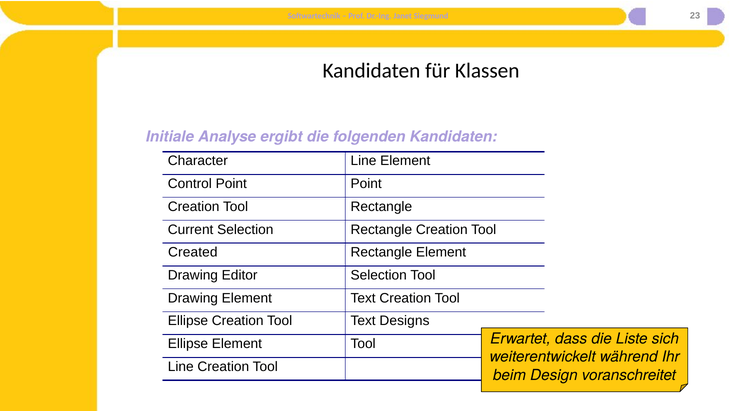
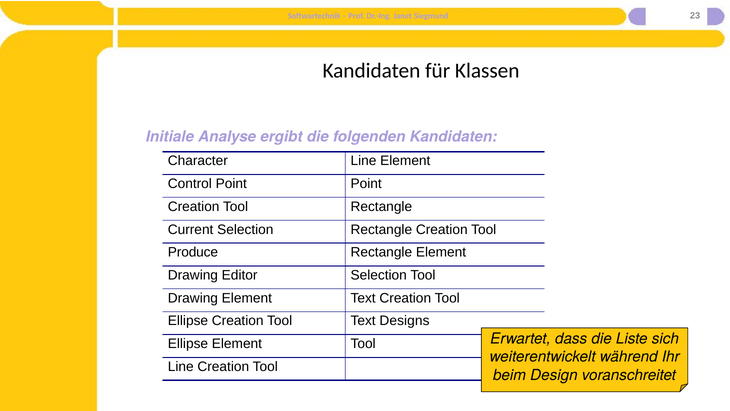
Created: Created -> Produce
